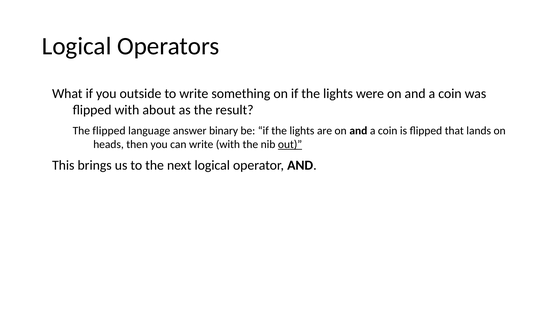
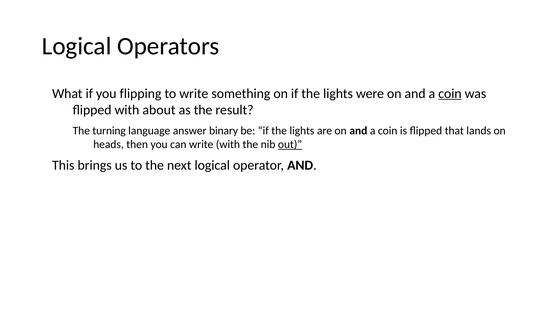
outside: outside -> flipping
coin at (450, 93) underline: none -> present
The flipped: flipped -> turning
